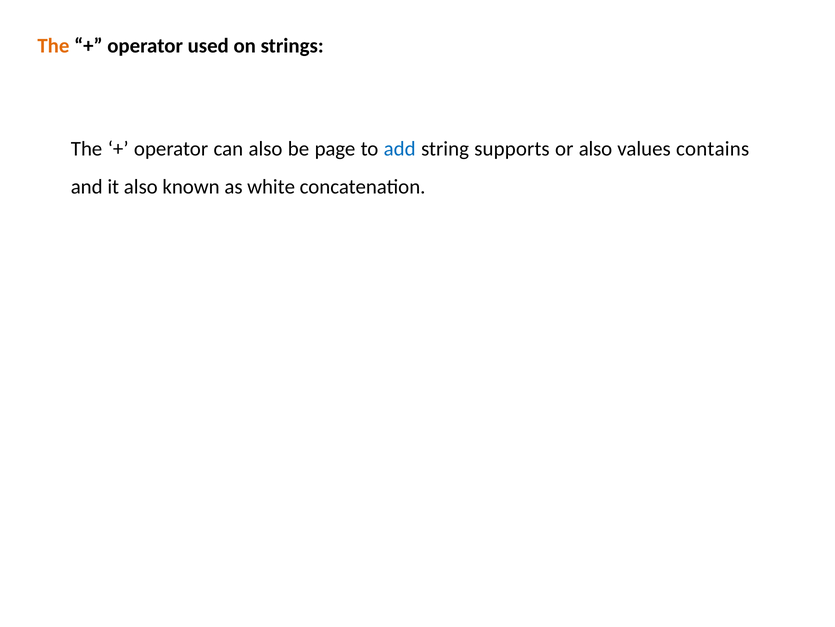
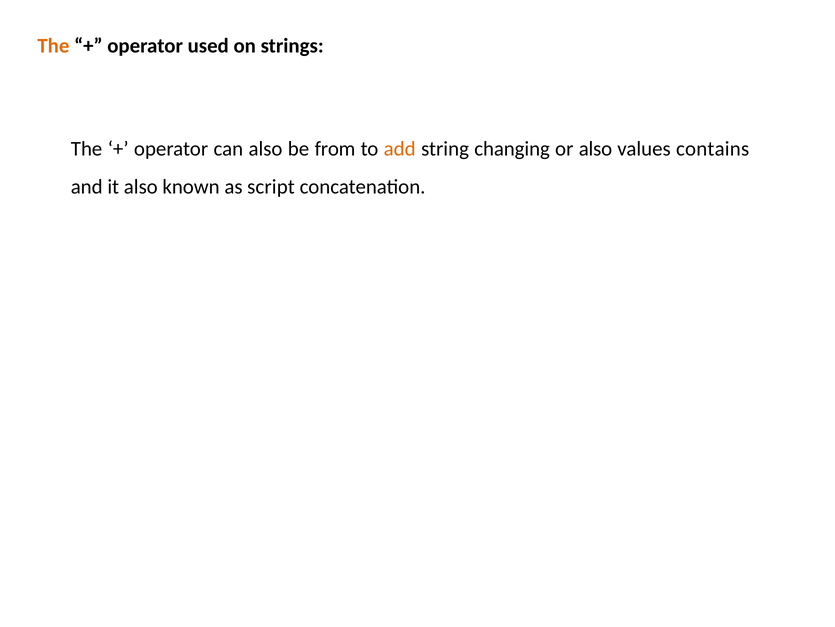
page: page -> from
add colour: blue -> orange
supports: supports -> changing
white: white -> script
